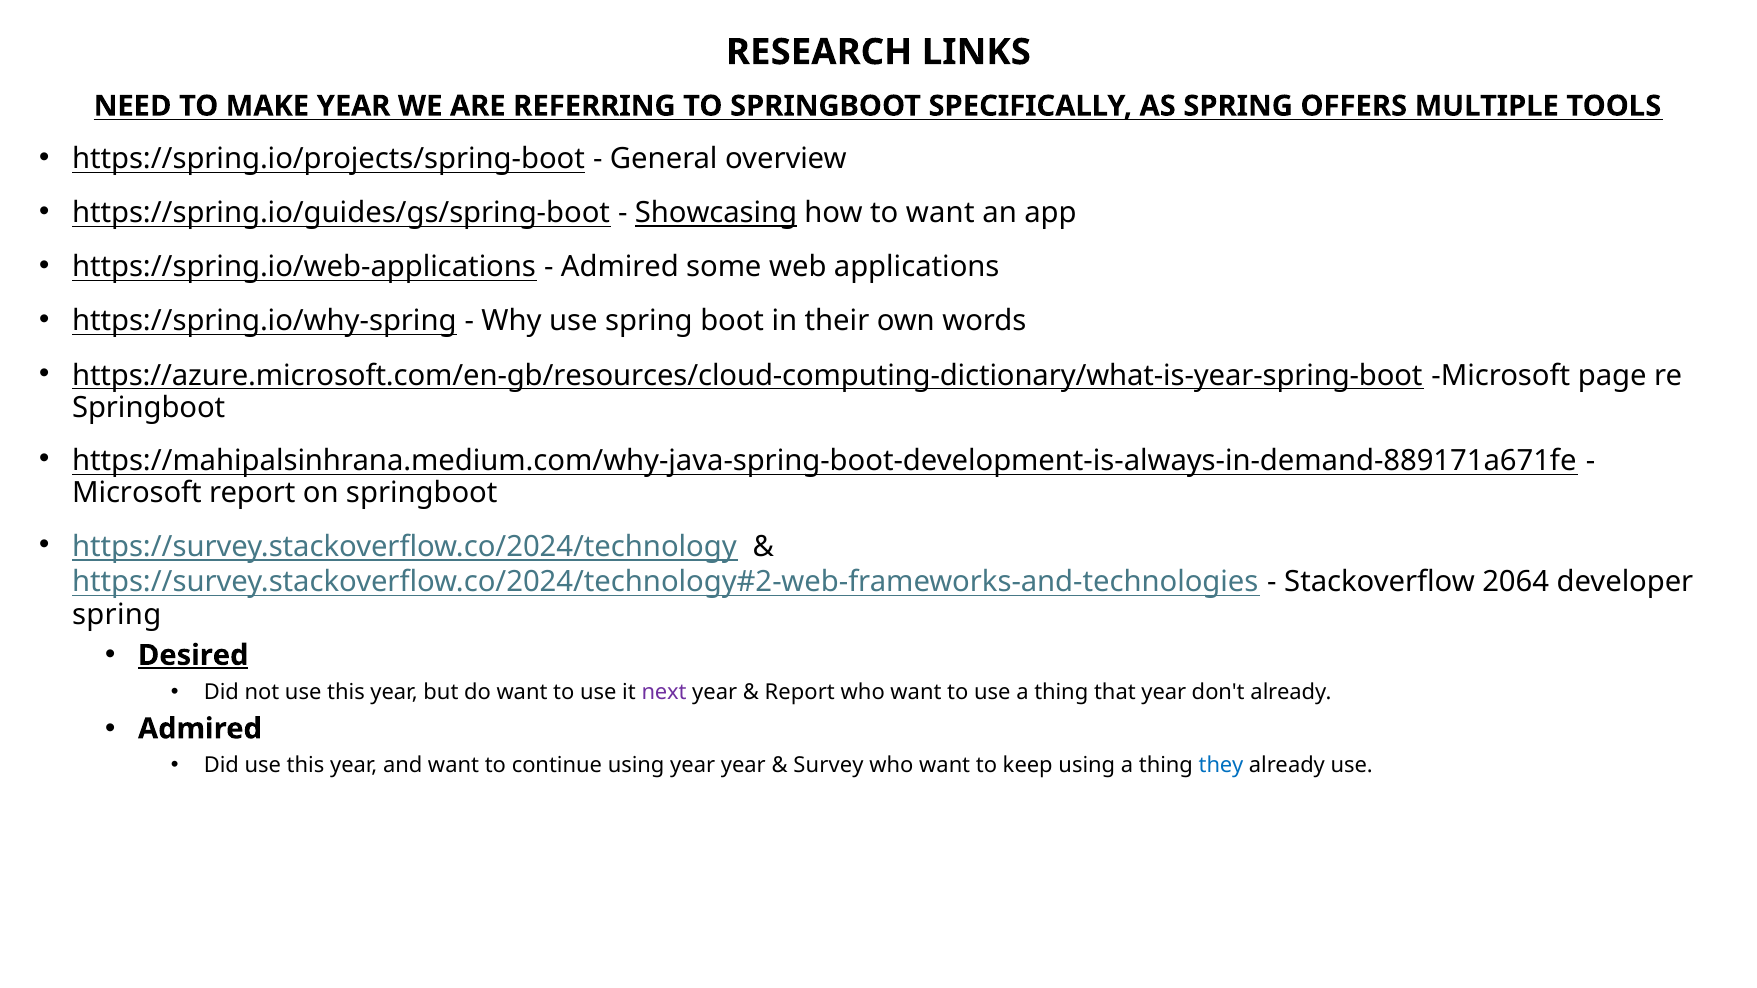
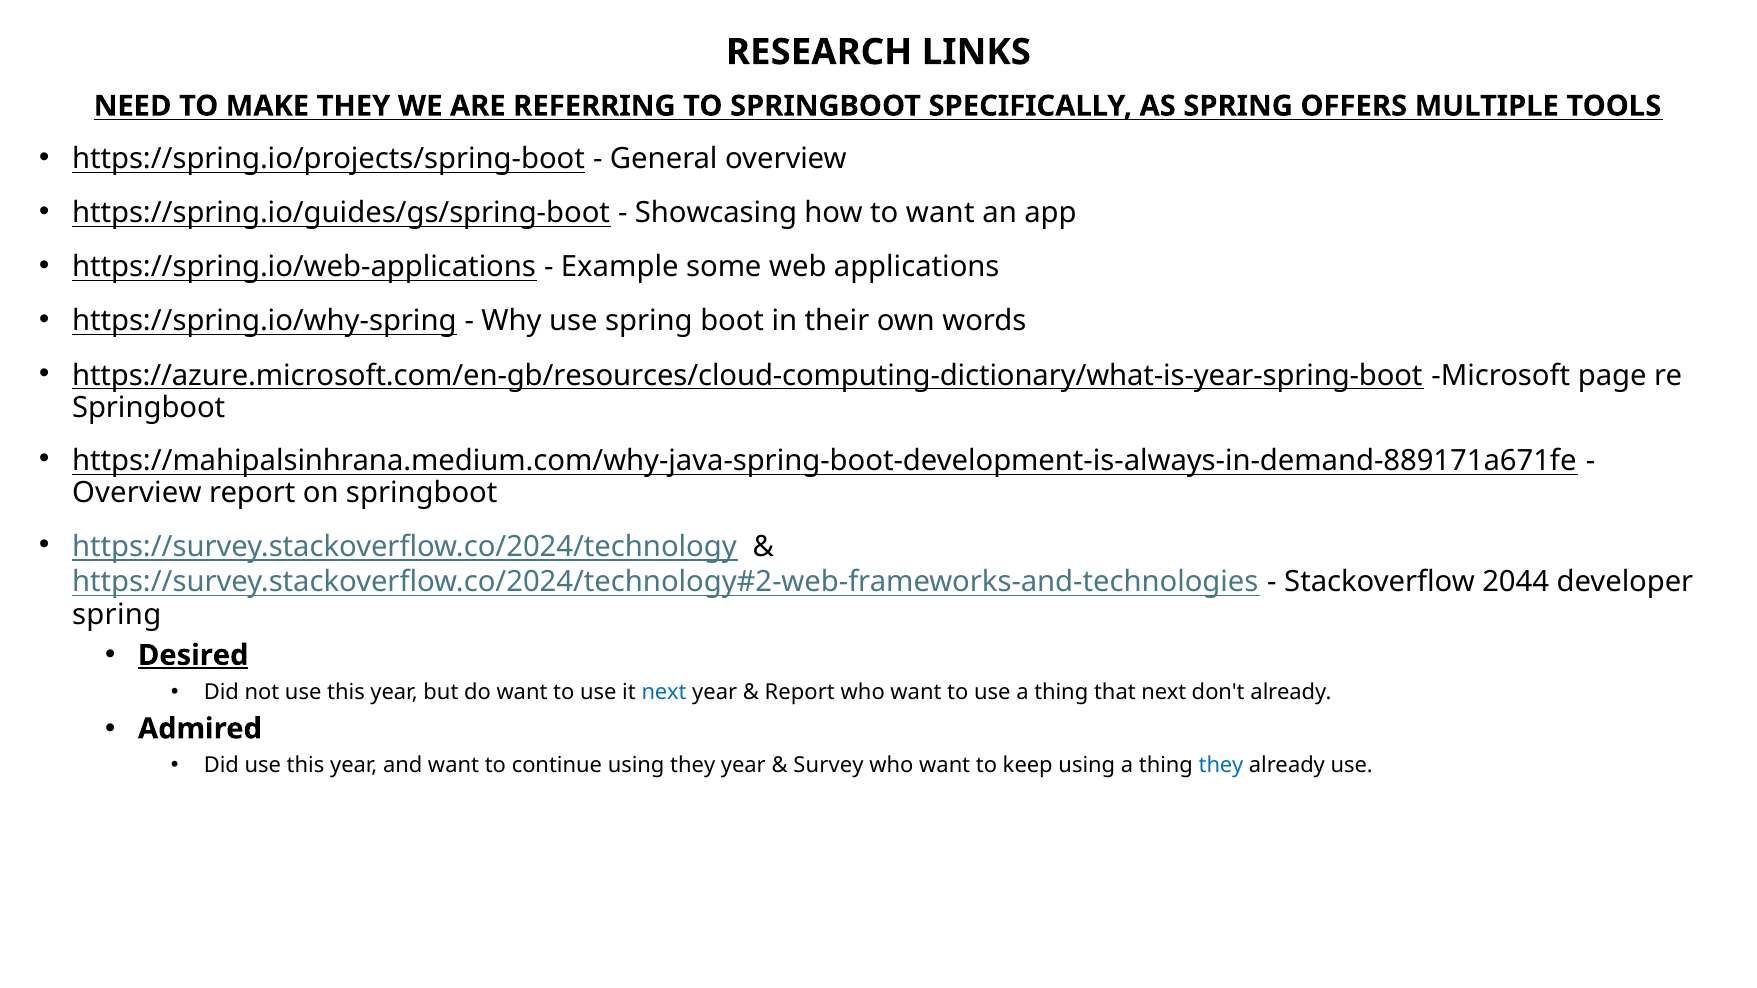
MAKE YEAR: YEAR -> THEY
Showcasing underline: present -> none
Admired at (620, 267): Admired -> Example
Microsoft at (137, 493): Microsoft -> Overview
2064: 2064 -> 2044
next at (664, 692) colour: purple -> blue
that year: year -> next
using year: year -> they
